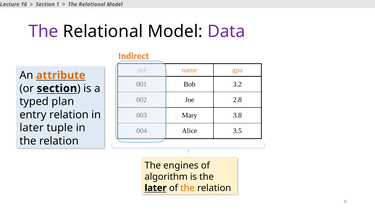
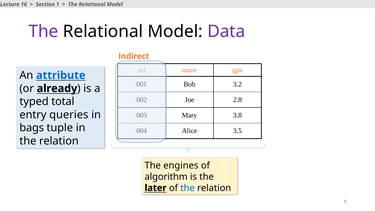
attribute colour: orange -> blue
or section: section -> already
plan: plan -> total
entry relation: relation -> queries
later at (32, 128): later -> bags
the at (188, 188) colour: orange -> blue
